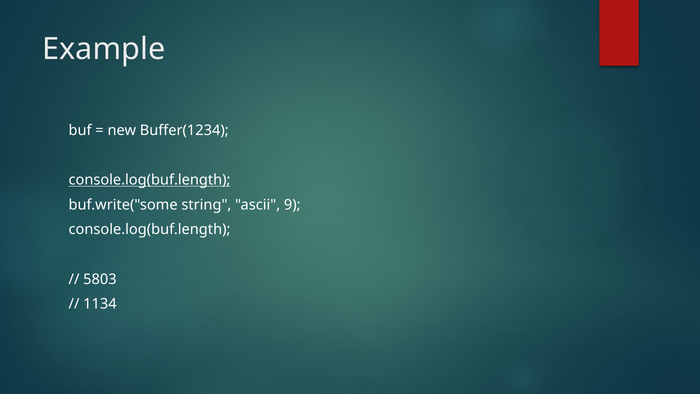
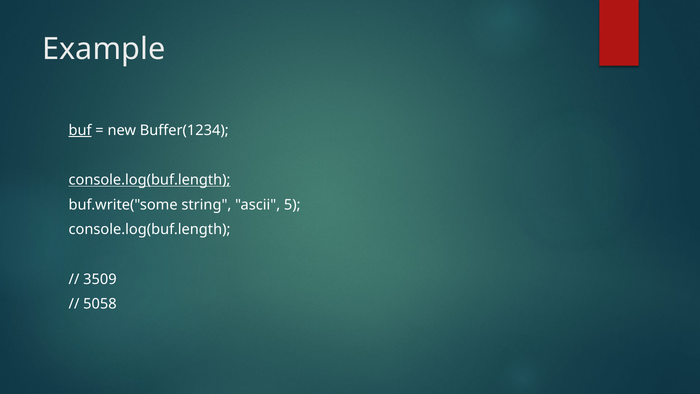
buf underline: none -> present
9: 9 -> 5
5803: 5803 -> 3509
1134: 1134 -> 5058
